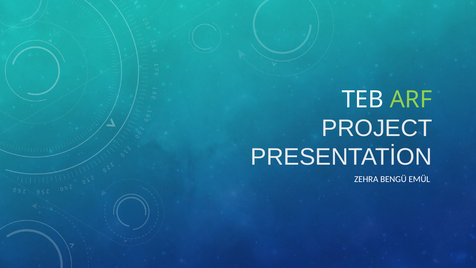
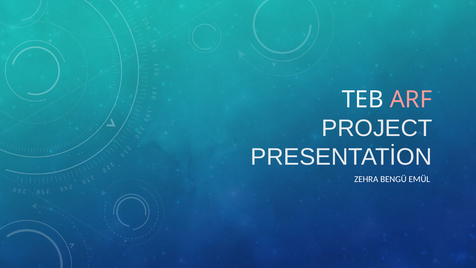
ARF colour: light green -> pink
